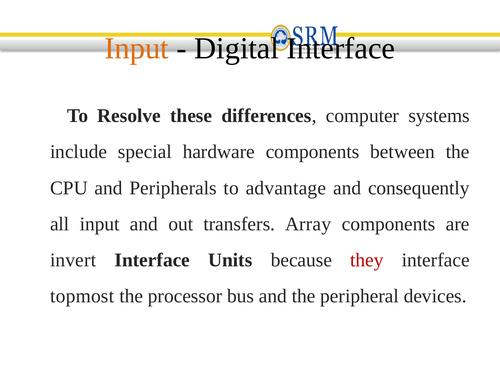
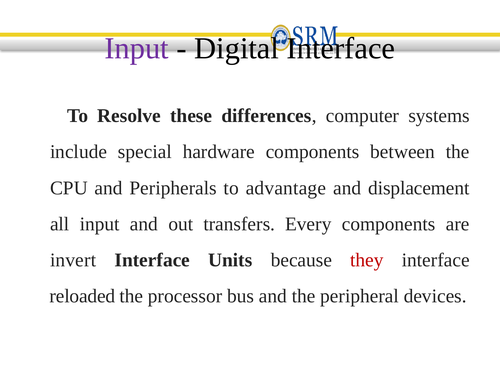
Input at (137, 48) colour: orange -> purple
consequently: consequently -> displacement
Array: Array -> Every
topmost: topmost -> reloaded
